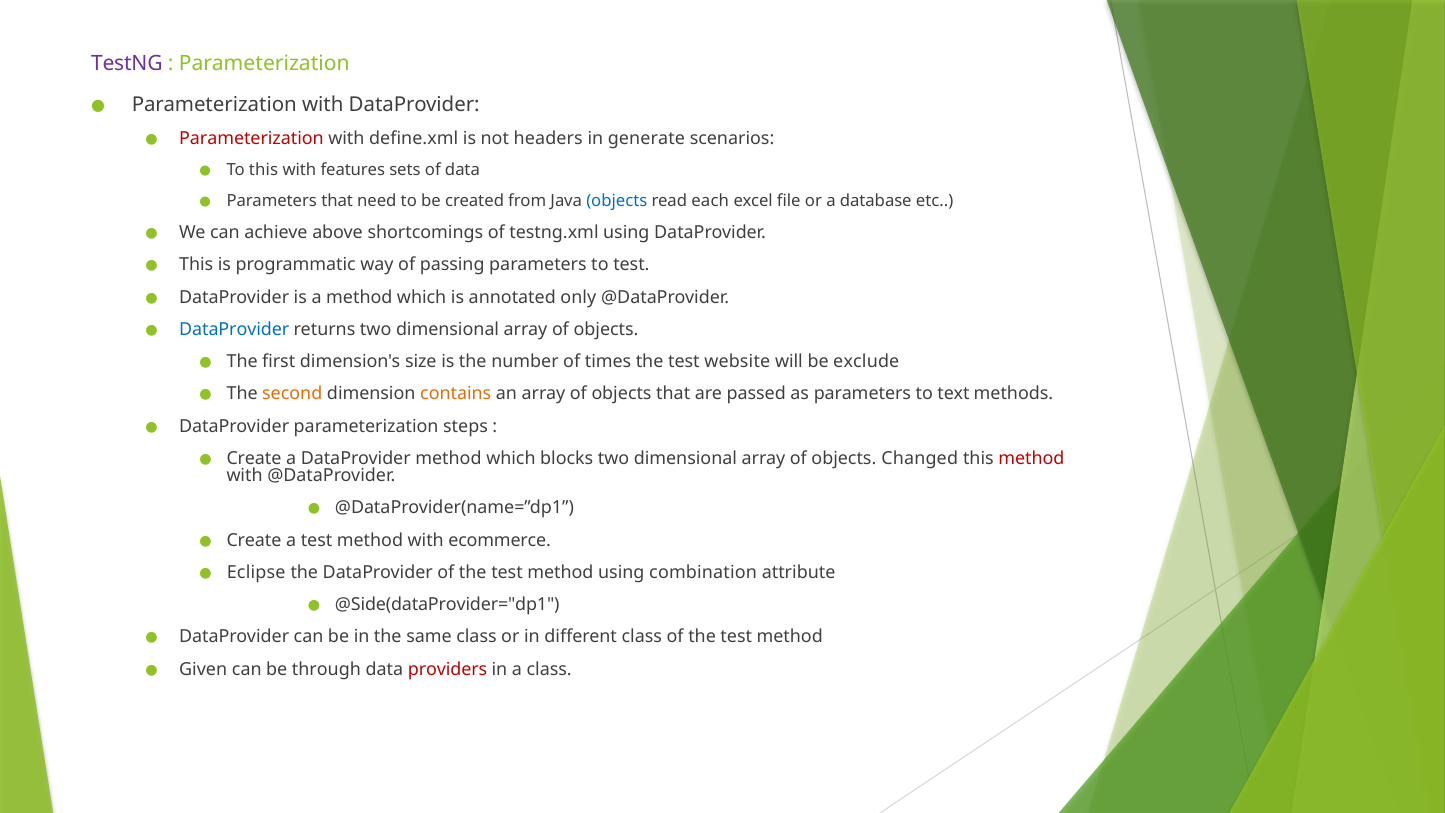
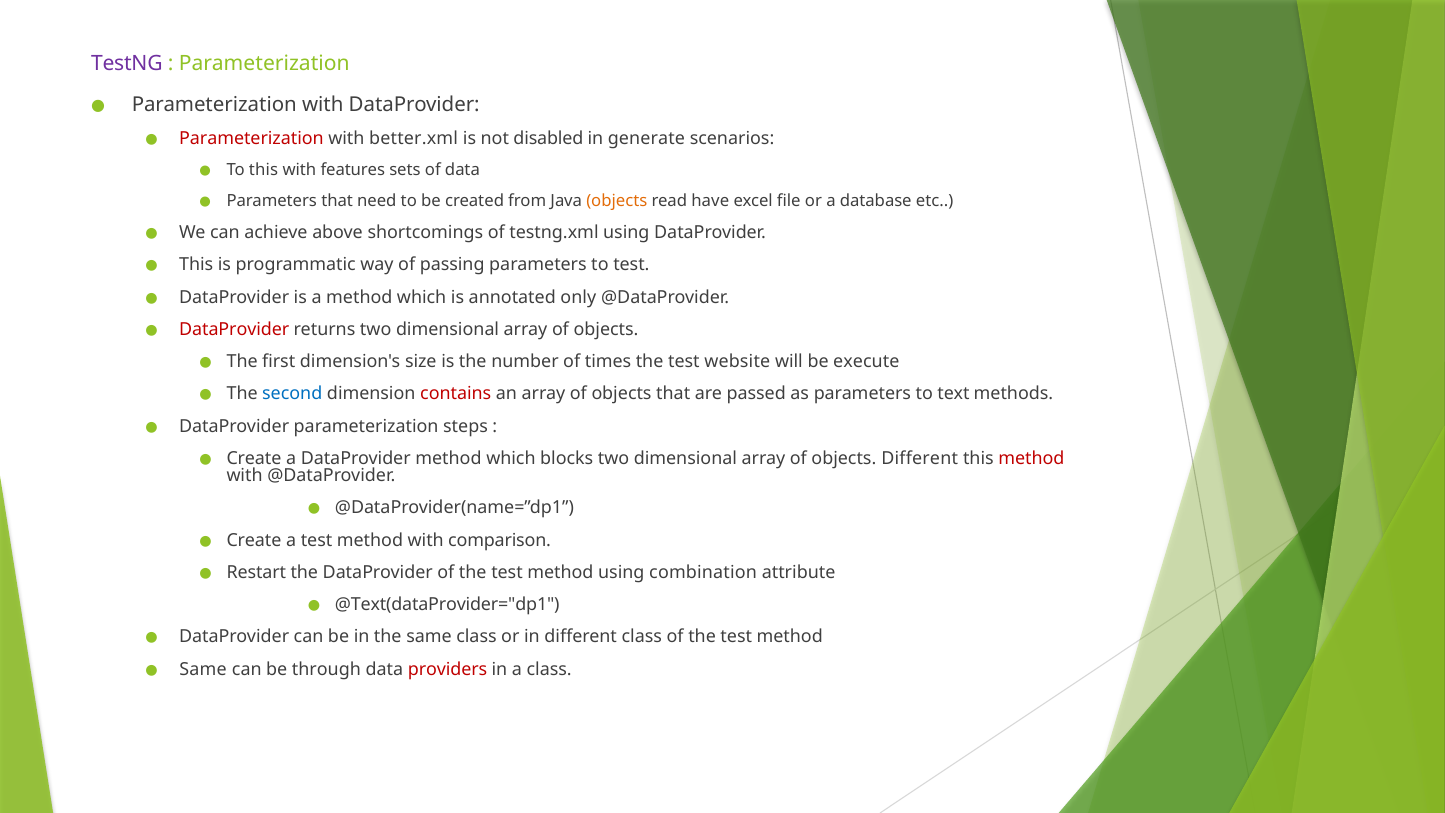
define.xml: define.xml -> better.xml
headers: headers -> disabled
objects at (617, 201) colour: blue -> orange
each: each -> have
DataProvider at (234, 329) colour: blue -> red
exclude: exclude -> execute
second colour: orange -> blue
contains colour: orange -> red
objects Changed: Changed -> Different
ecommerce: ecommerce -> comparison
Eclipse: Eclipse -> Restart
@Side(dataProvider="dp1: @Side(dataProvider="dp1 -> @Text(dataProvider="dp1
Given at (203, 669): Given -> Same
